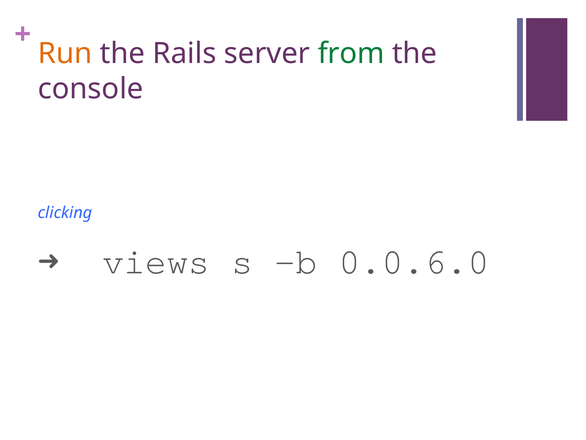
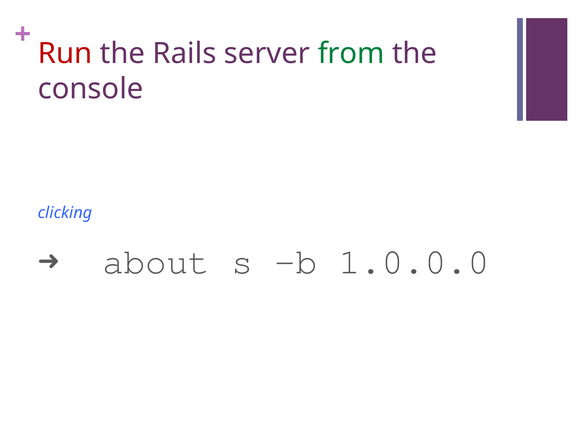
Run colour: orange -> red
views: views -> about
0.0.6.0: 0.0.6.0 -> 1.0.0.0
